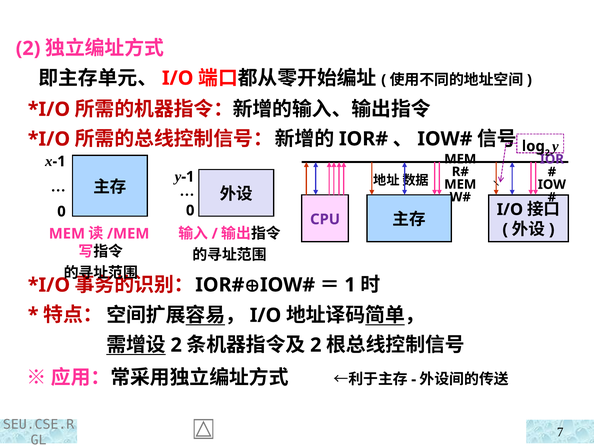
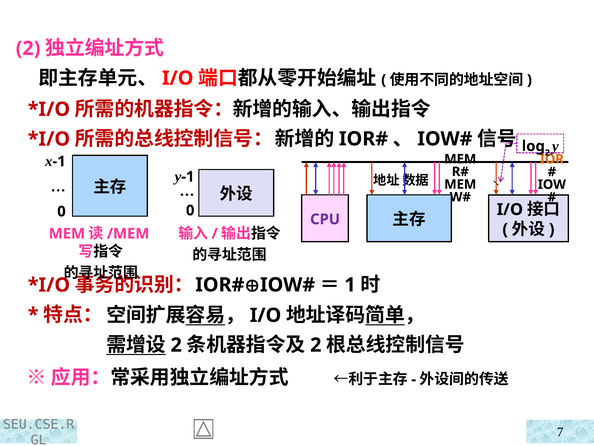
IOR colour: purple -> orange
